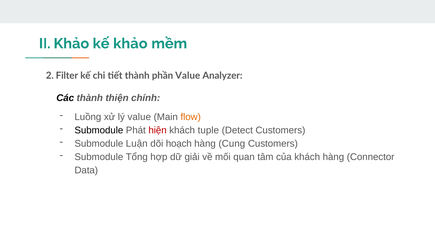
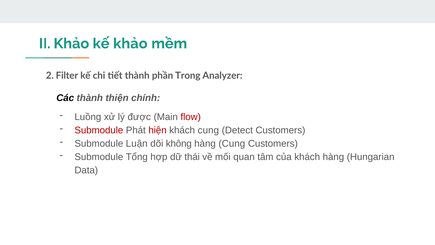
phần Value: Value -> Trong
lý value: value -> được
flow colour: orange -> red
Submodule at (99, 130) colour: black -> red
khách tuple: tuple -> cung
hoạch: hoạch -> không
giải: giải -> thái
Connector: Connector -> Hungarian
